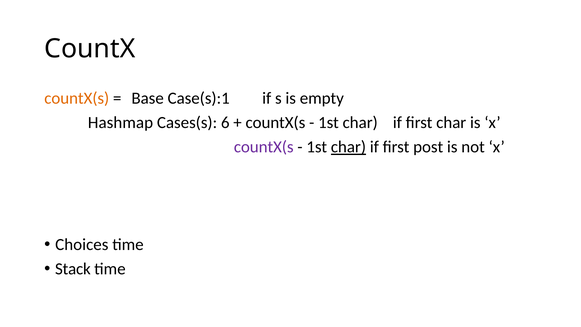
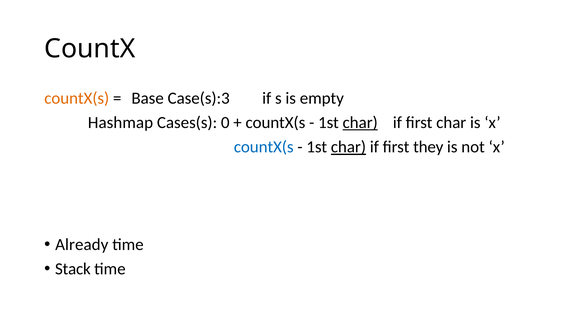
Case(s):1: Case(s):1 -> Case(s):3
6: 6 -> 0
char at (360, 123) underline: none -> present
countX(s at (264, 147) colour: purple -> blue
post: post -> they
Choices: Choices -> Already
